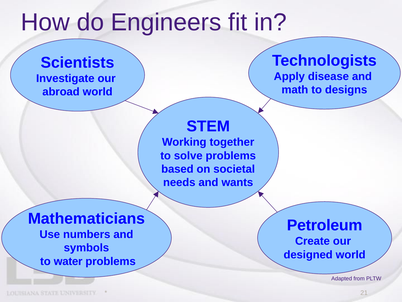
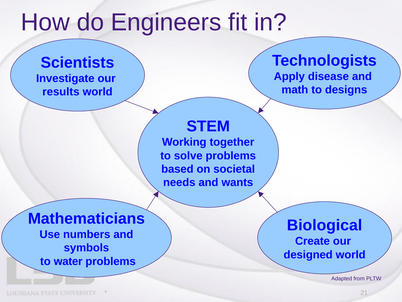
abroad: abroad -> results
Petroleum: Petroleum -> Biological
